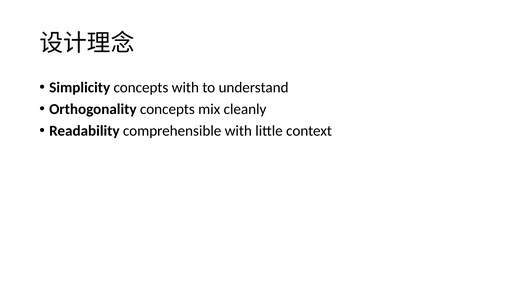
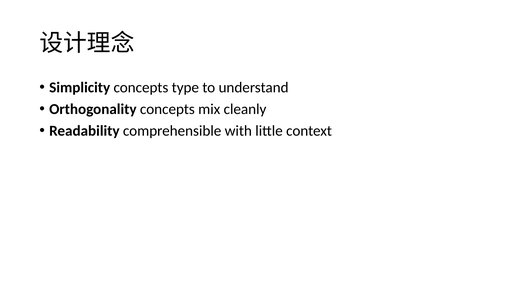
concepts with: with -> type
